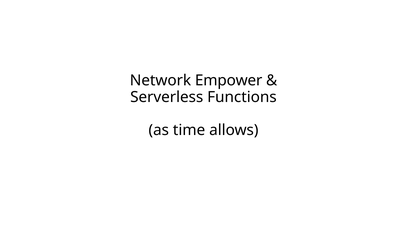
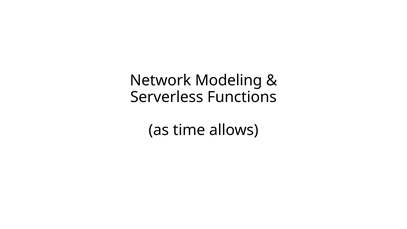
Empower: Empower -> Modeling
